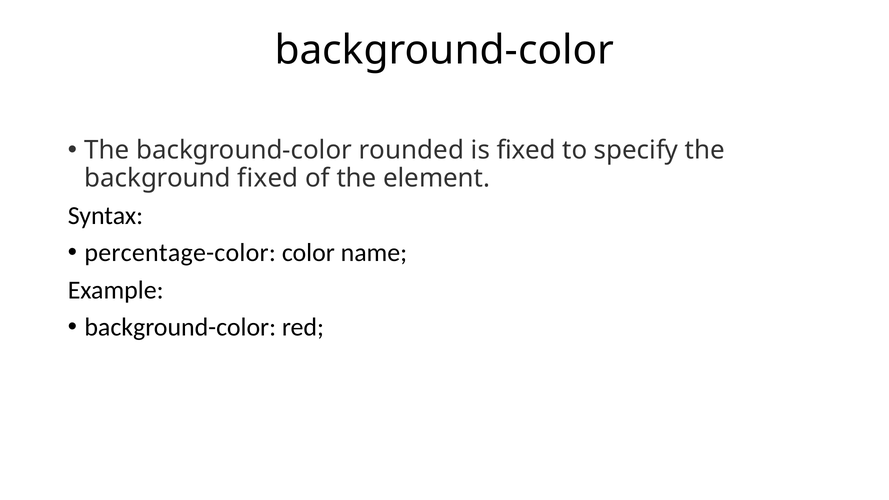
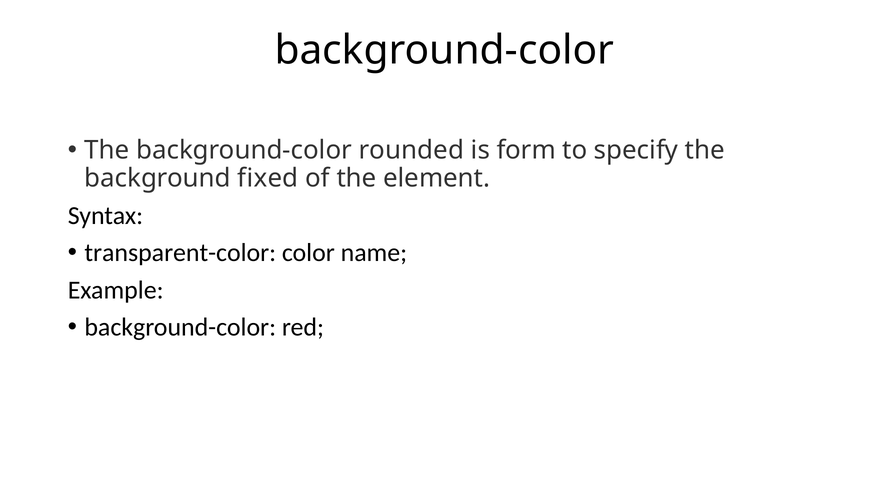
is fixed: fixed -> form
percentage-color: percentage-color -> transparent-color
